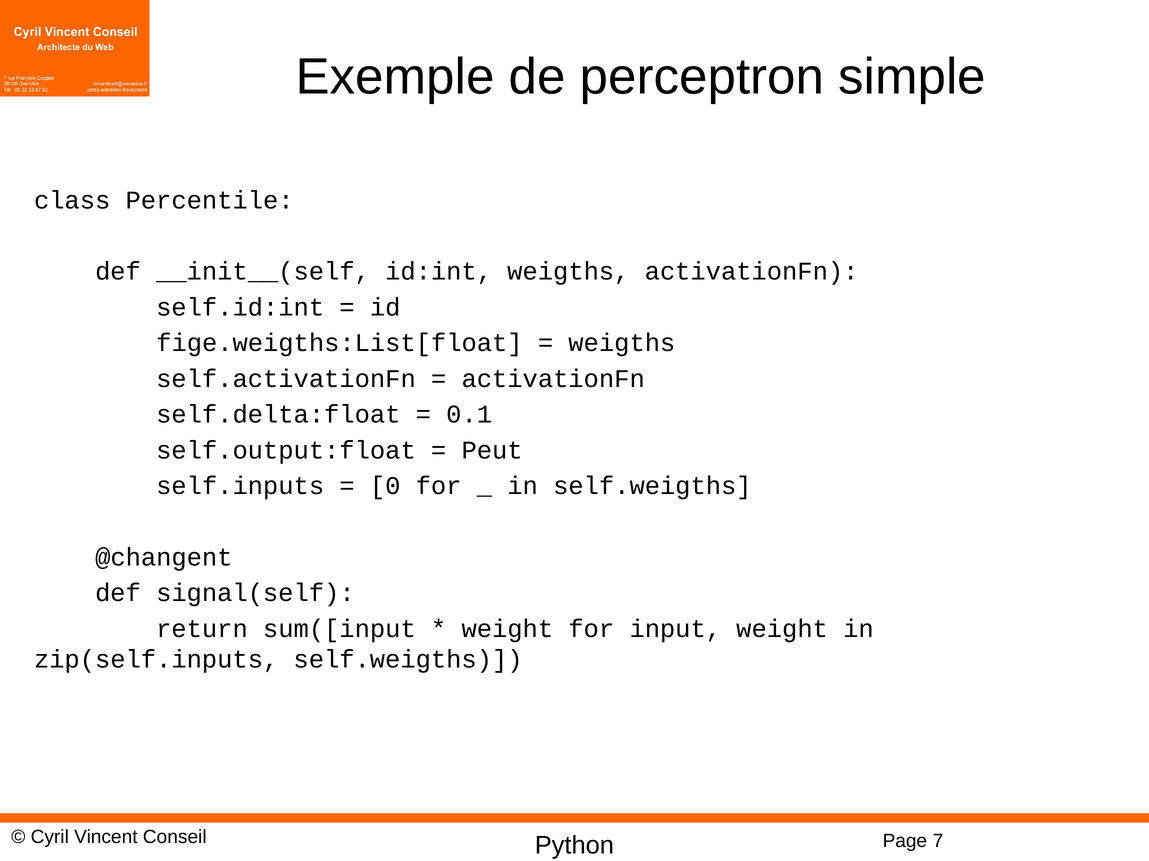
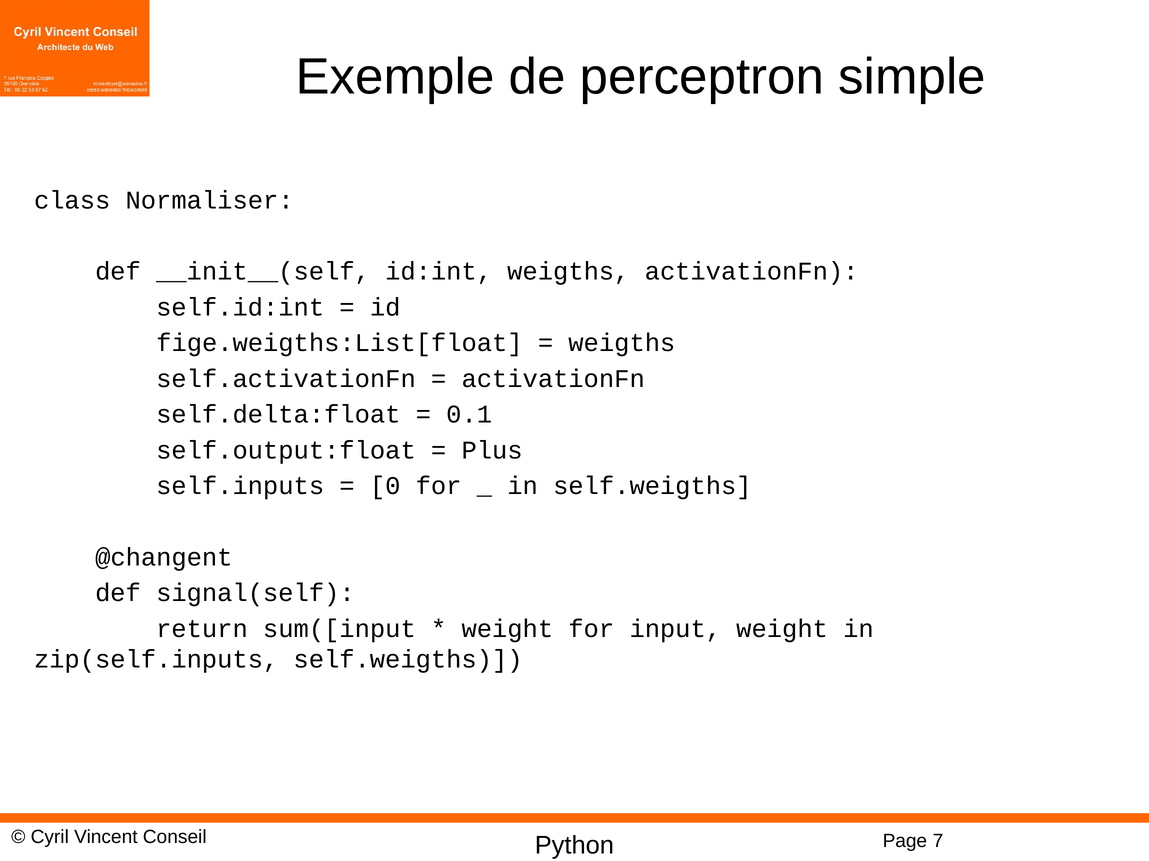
Percentile: Percentile -> Normaliser
Peut: Peut -> Plus
